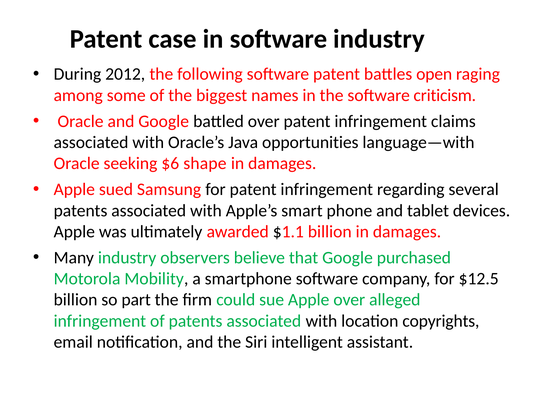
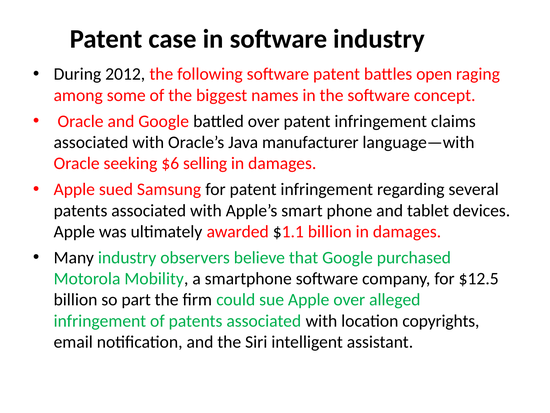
criticism: criticism -> concept
opportunities: opportunities -> manufacturer
shape: shape -> selling
